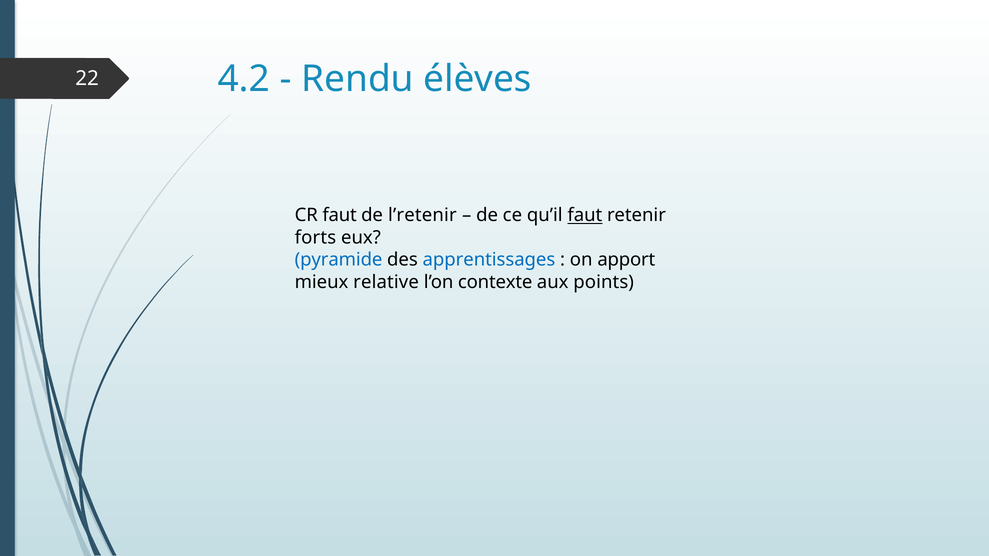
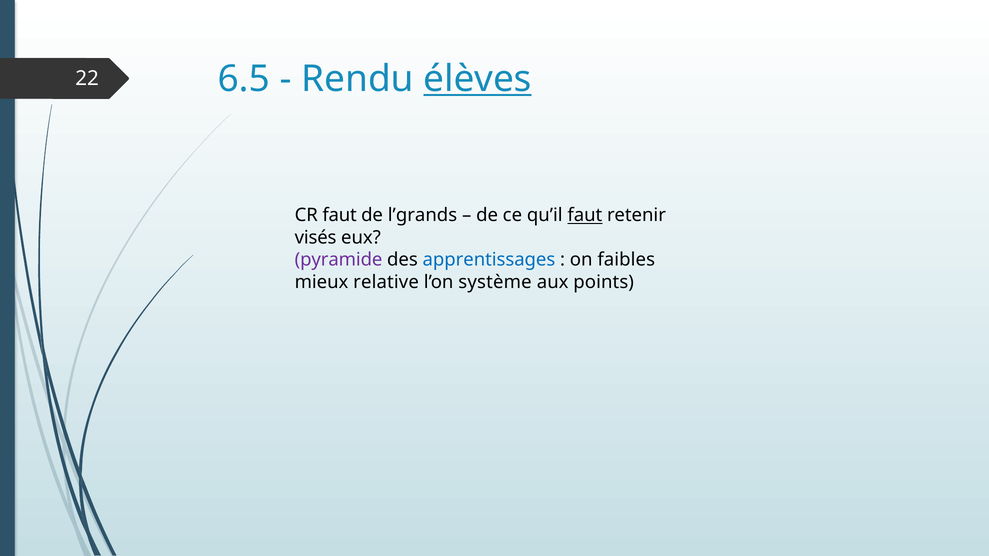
4.2: 4.2 -> 6.5
élèves underline: none -> present
l’retenir: l’retenir -> l’grands
forts: forts -> visés
pyramide colour: blue -> purple
apport: apport -> faibles
contexte: contexte -> système
